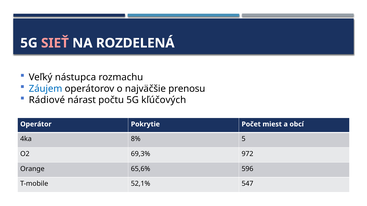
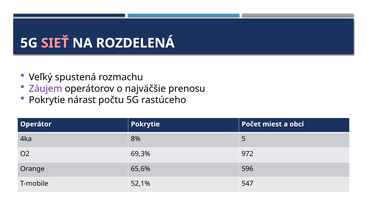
nástupca: nástupca -> spustená
Záujem colour: blue -> purple
Rádiové at (47, 100): Rádiové -> Pokrytie
kľúčových: kľúčových -> rastúceho
